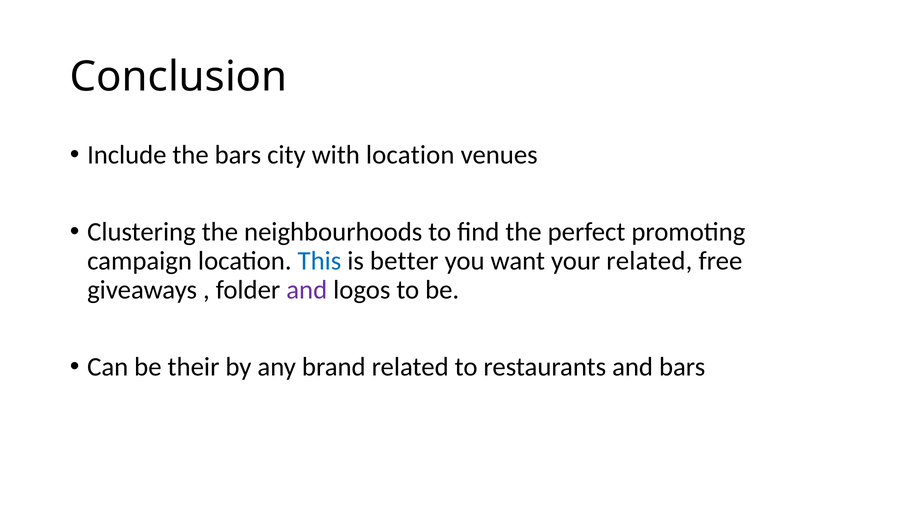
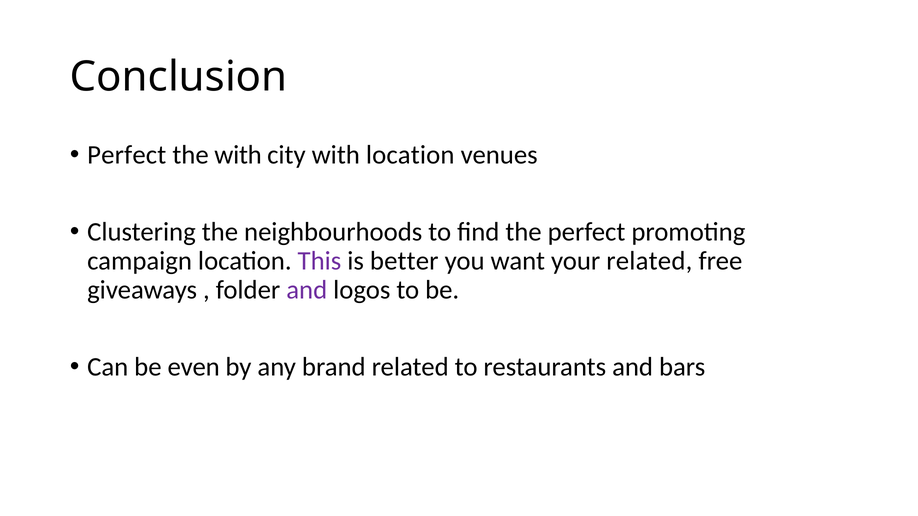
Include at (127, 155): Include -> Perfect
the bars: bars -> with
This colour: blue -> purple
their: their -> even
